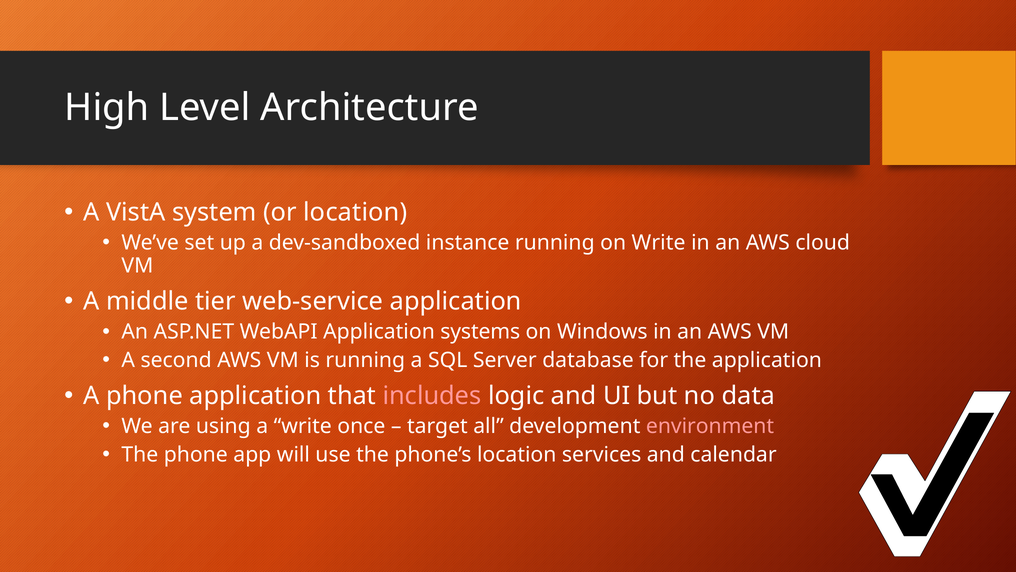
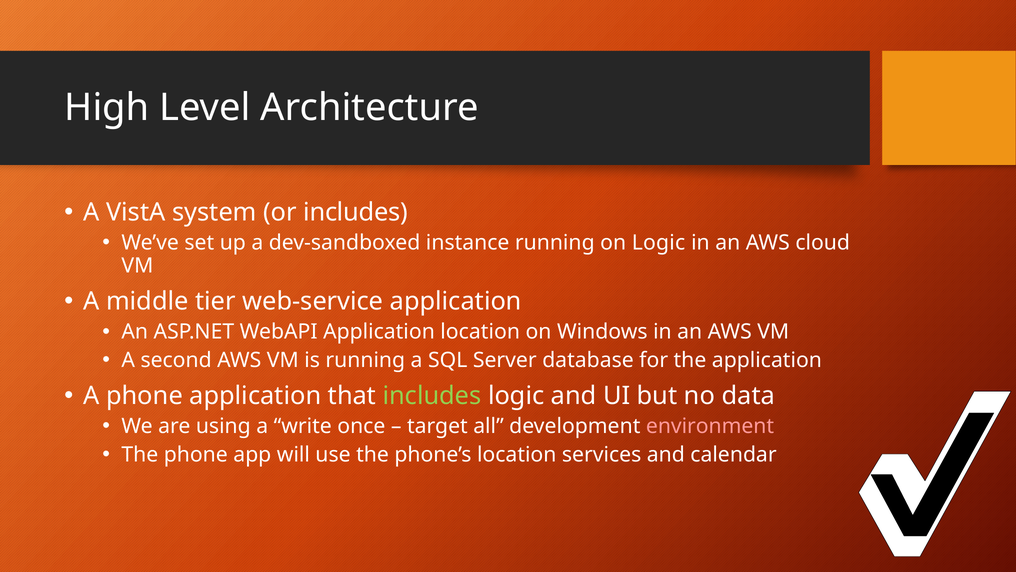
or location: location -> includes
on Write: Write -> Logic
Application systems: systems -> location
includes at (432, 396) colour: pink -> light green
